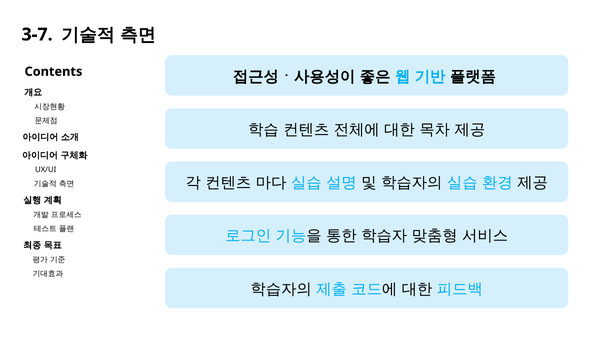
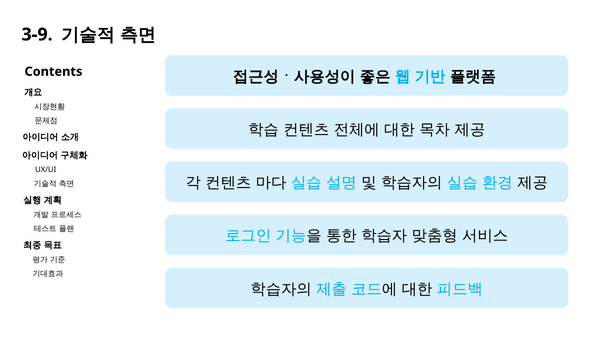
3-7: 3-7 -> 3-9
